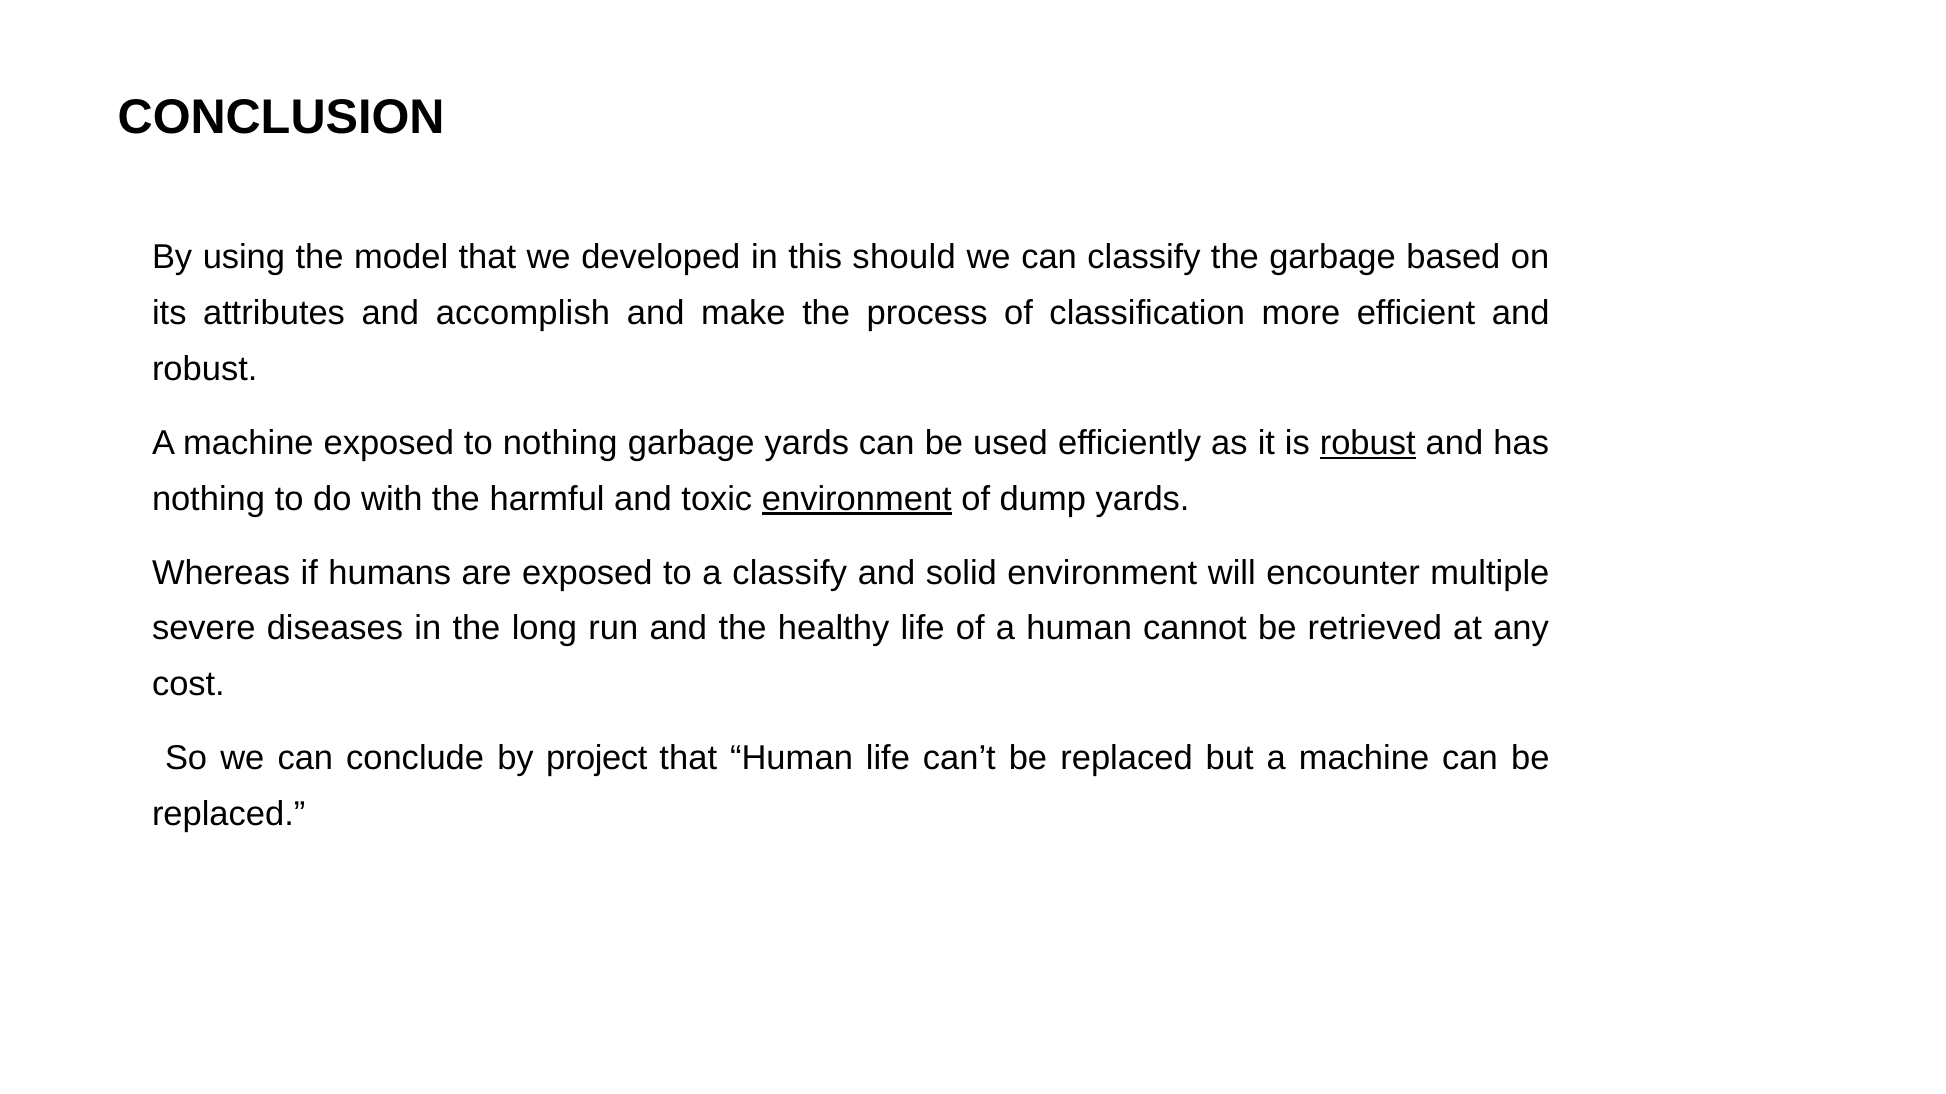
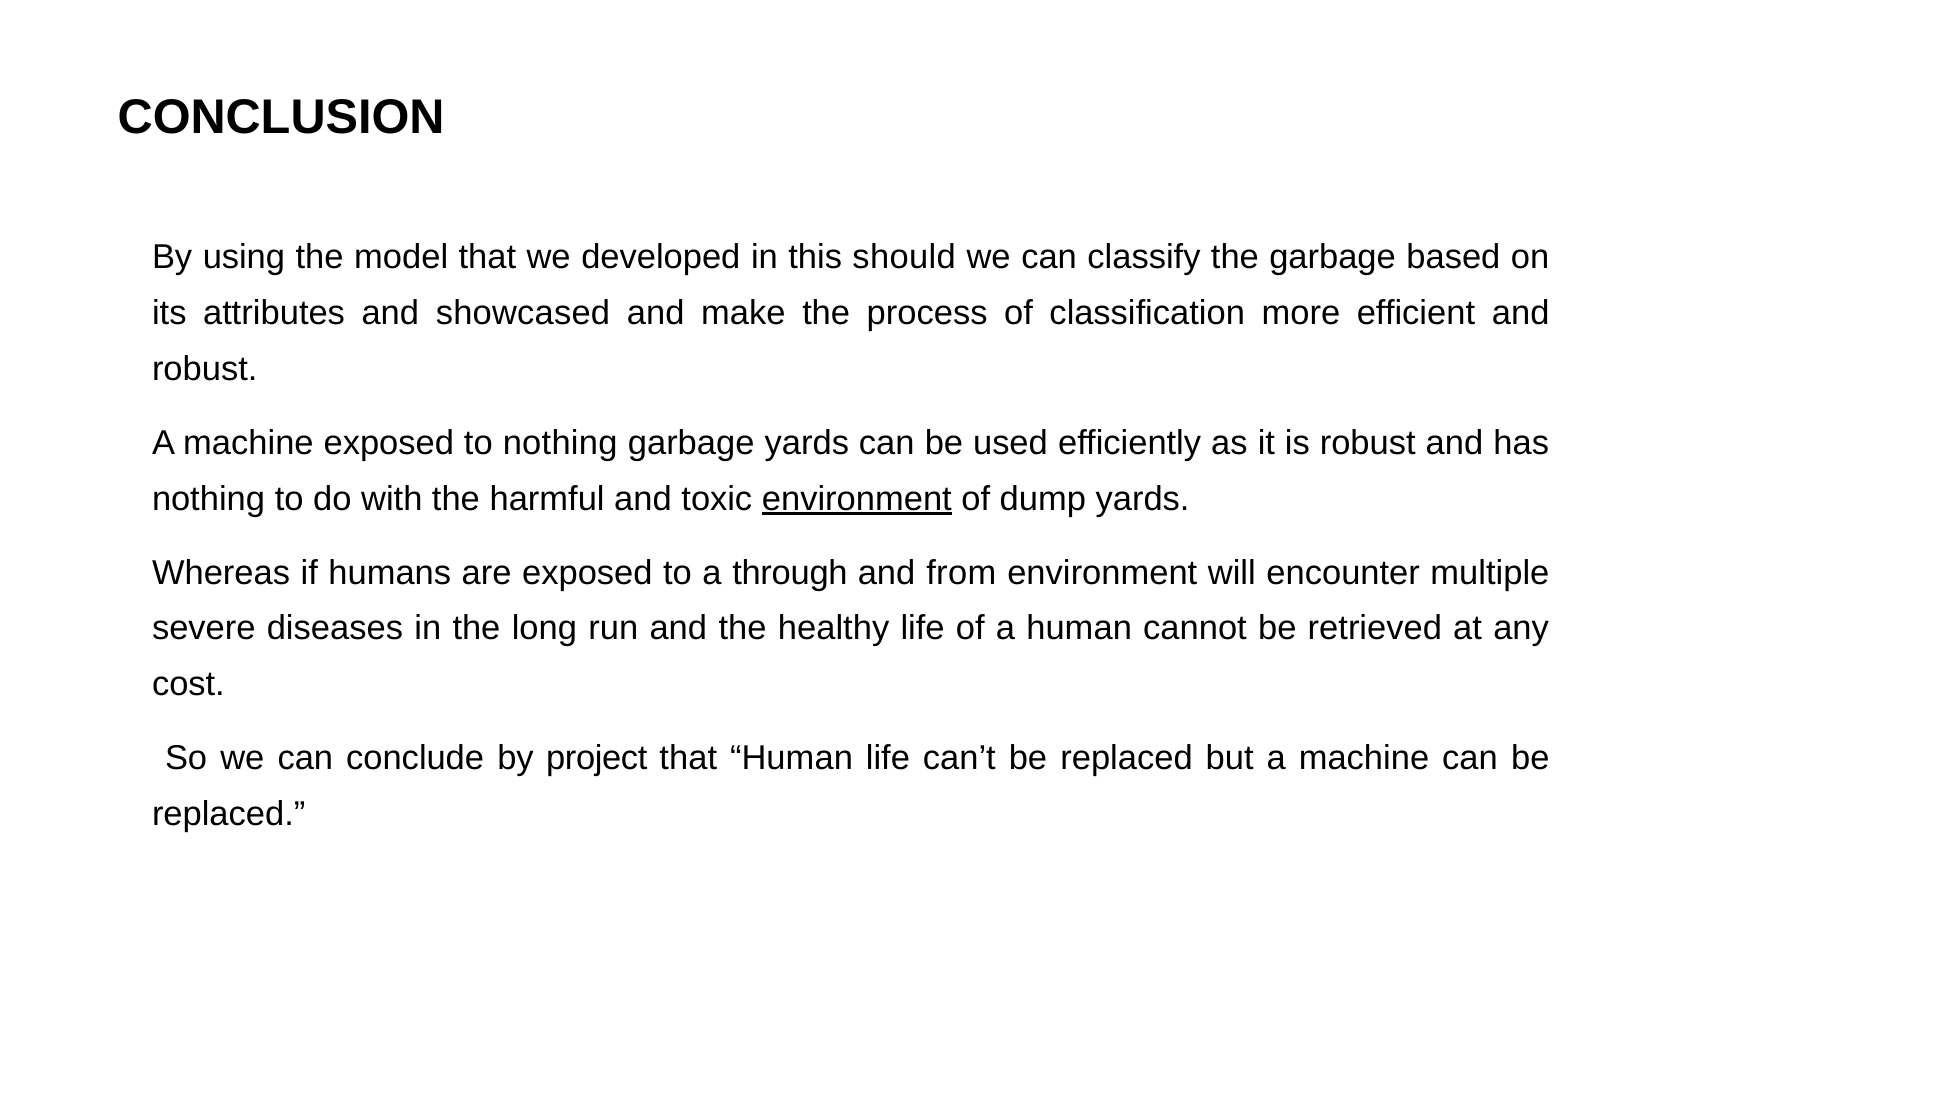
accomplish: accomplish -> showcased
robust at (1368, 443) underline: present -> none
a classify: classify -> through
solid: solid -> from
